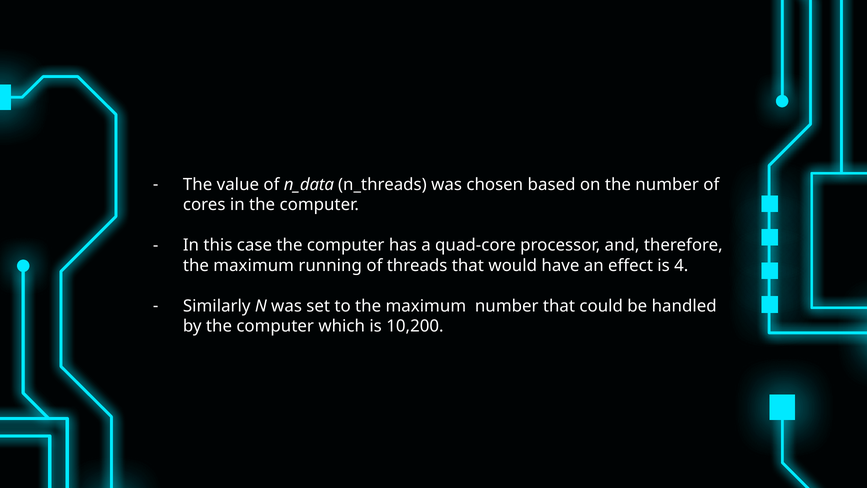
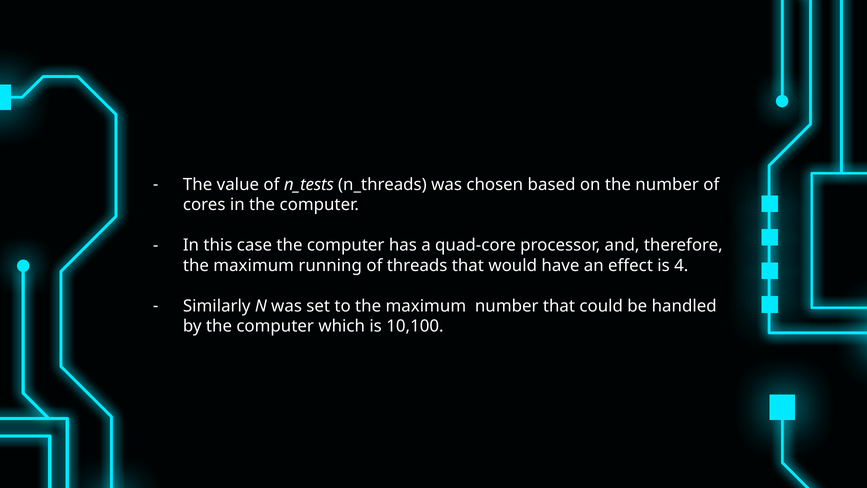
n_data: n_data -> n_tests
10,200: 10,200 -> 10,100
